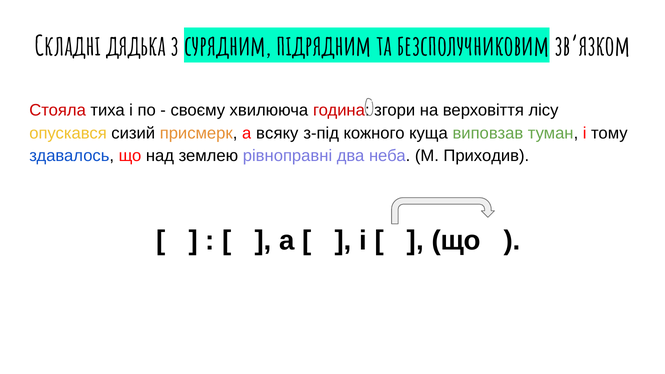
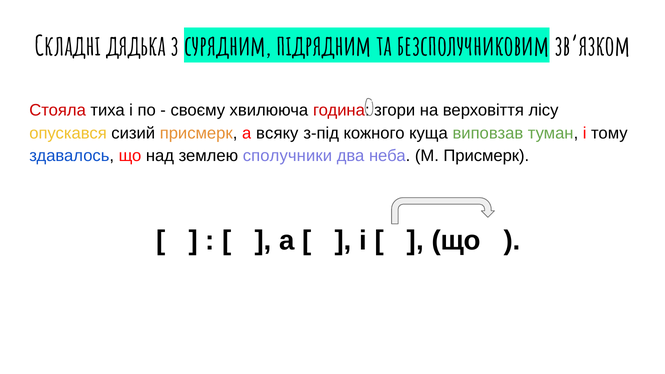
рівноправні: рівноправні -> сполучники
М Приходив: Приходив -> Присмерк
